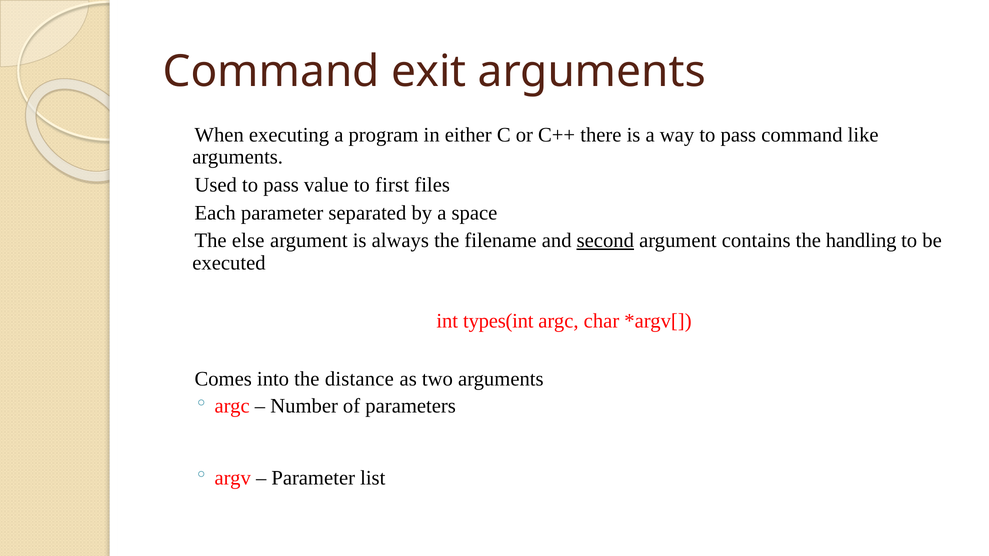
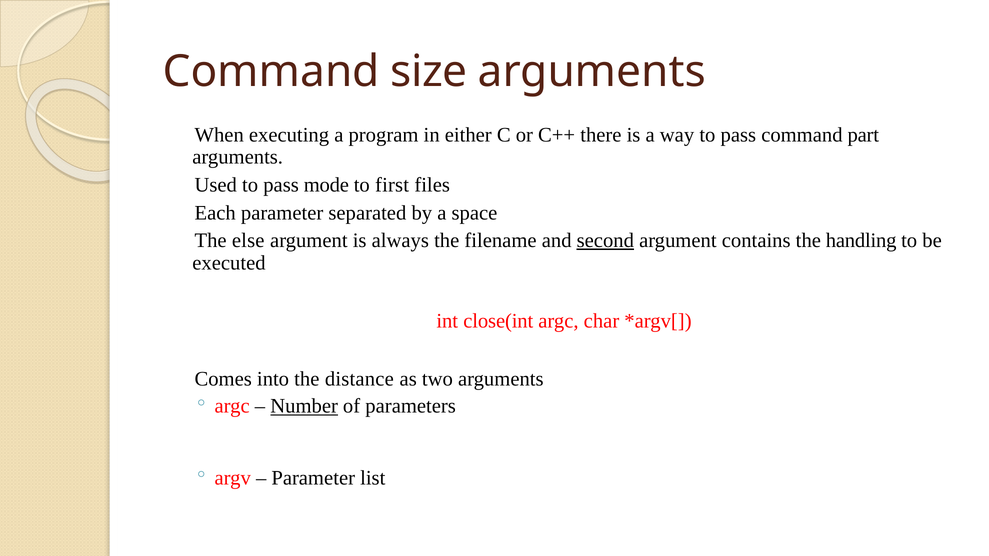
exit: exit -> size
like: like -> part
value: value -> mode
types(int: types(int -> close(int
Number underline: none -> present
